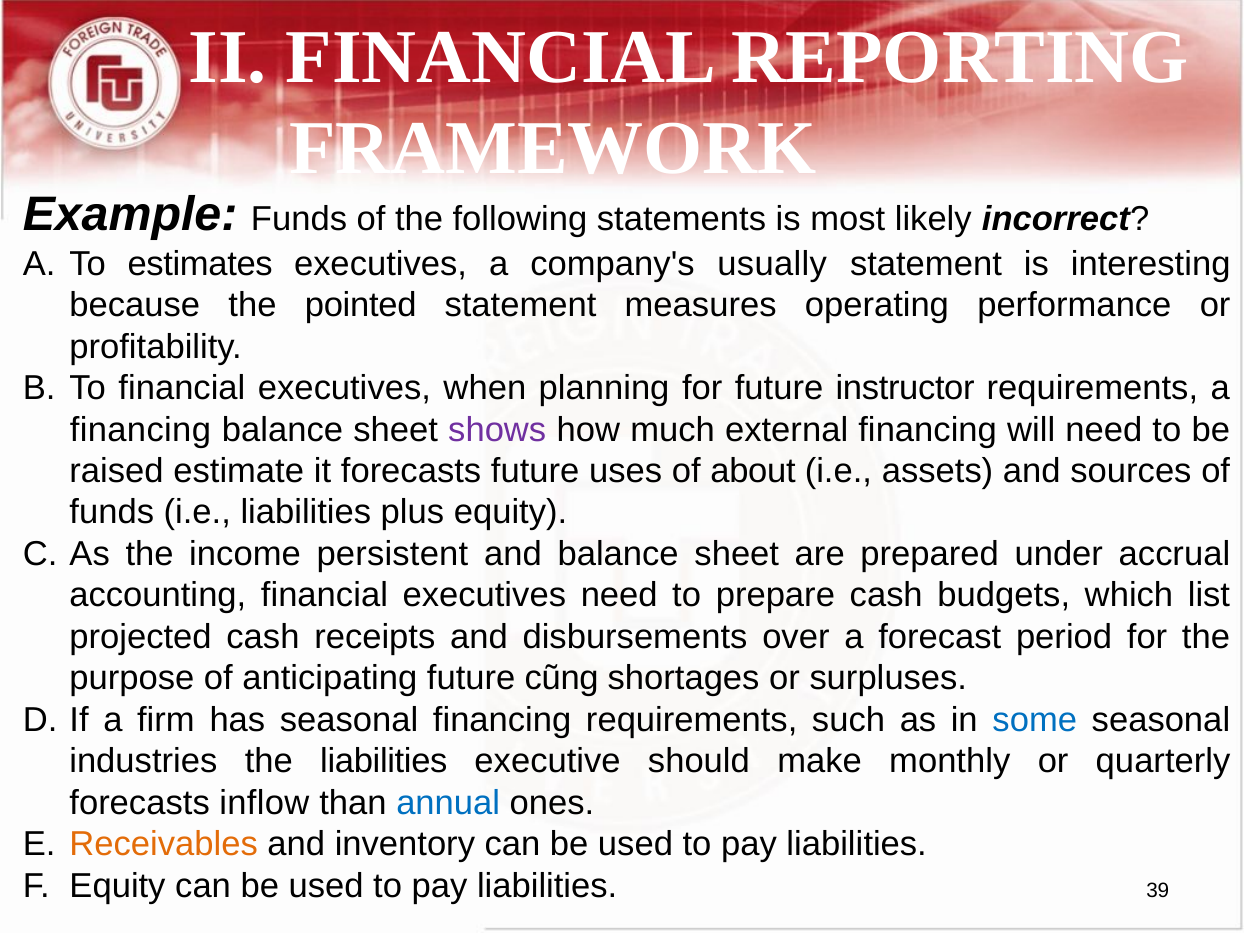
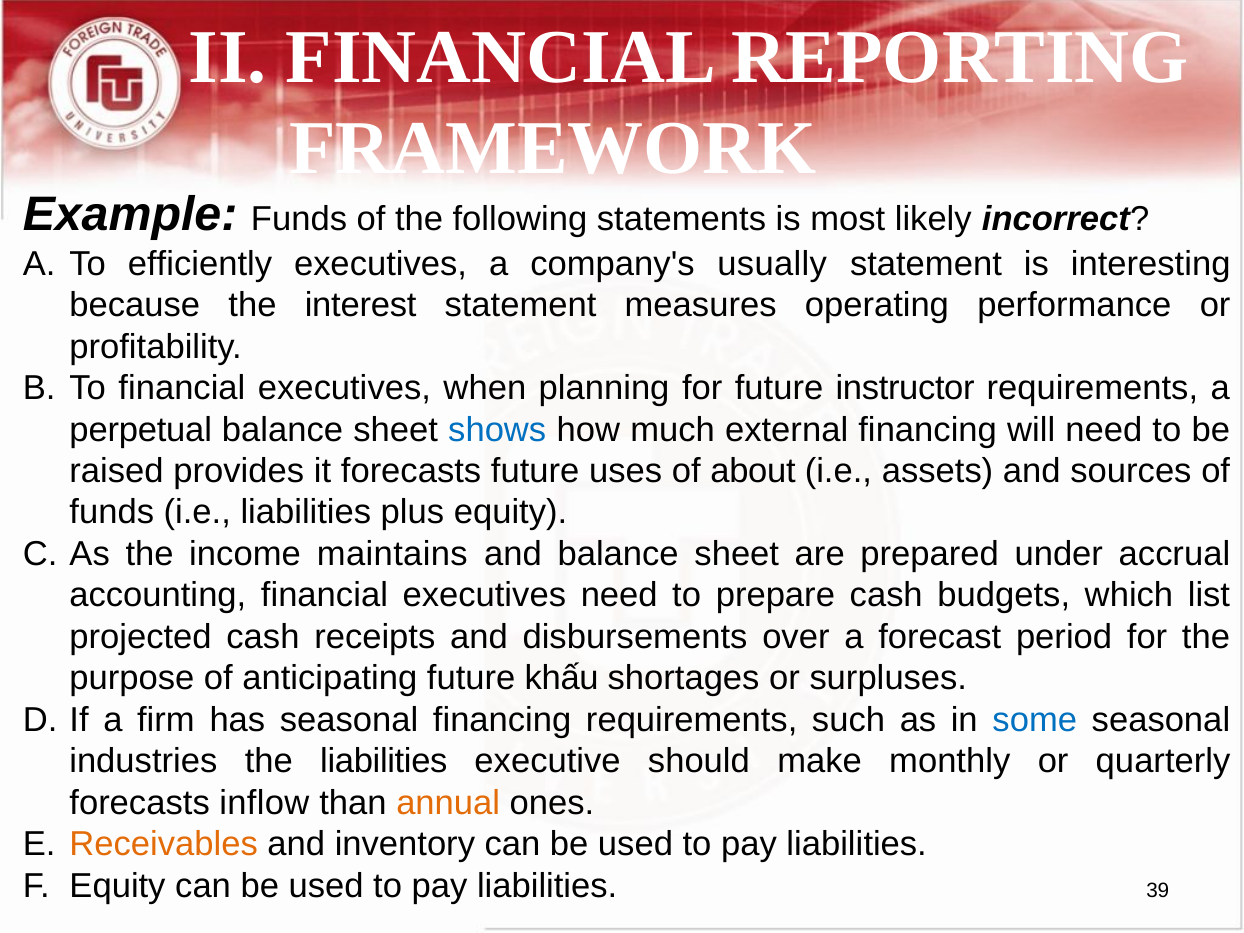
estimates: estimates -> efficiently
pointed: pointed -> interest
financing at (140, 430): financing -> perpetual
shows colour: purple -> blue
estimate: estimate -> provides
persistent: persistent -> maintains
cũng: cũng -> khấu
annual colour: blue -> orange
